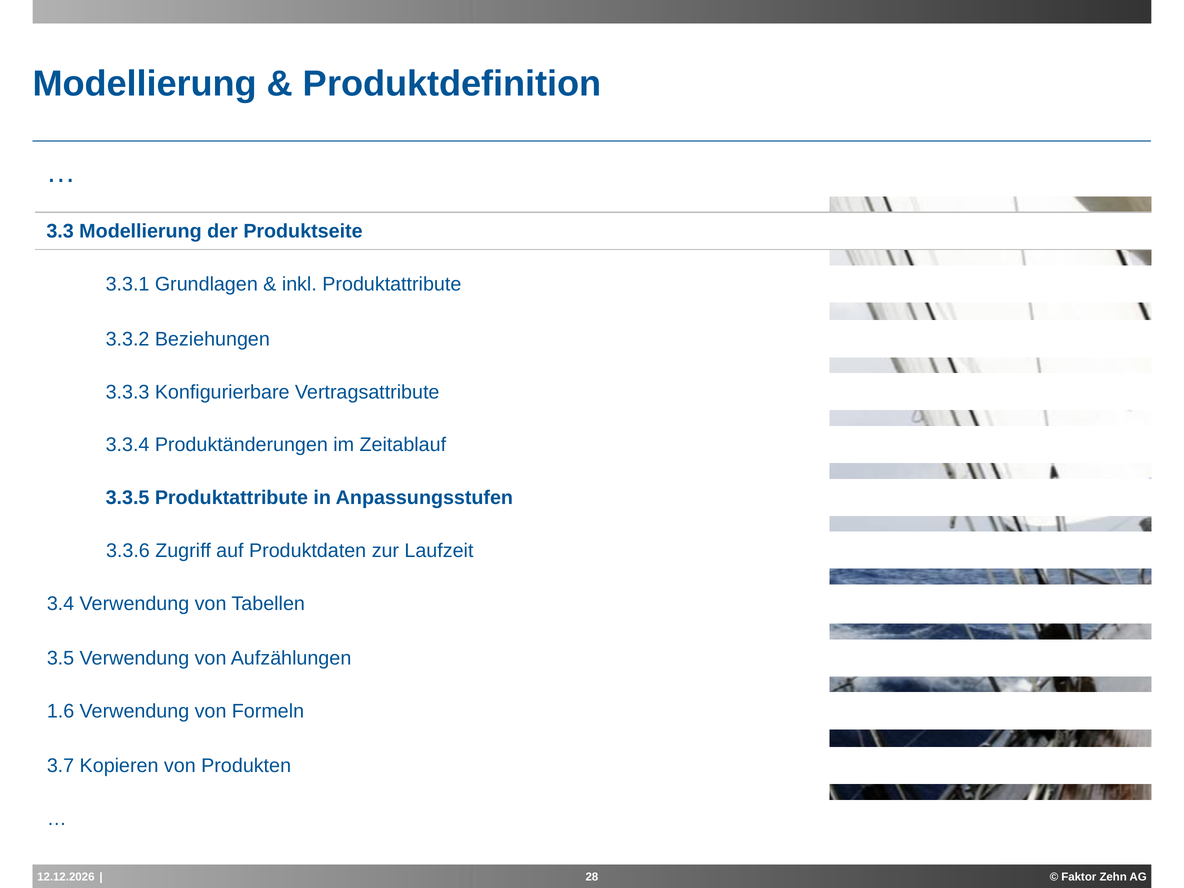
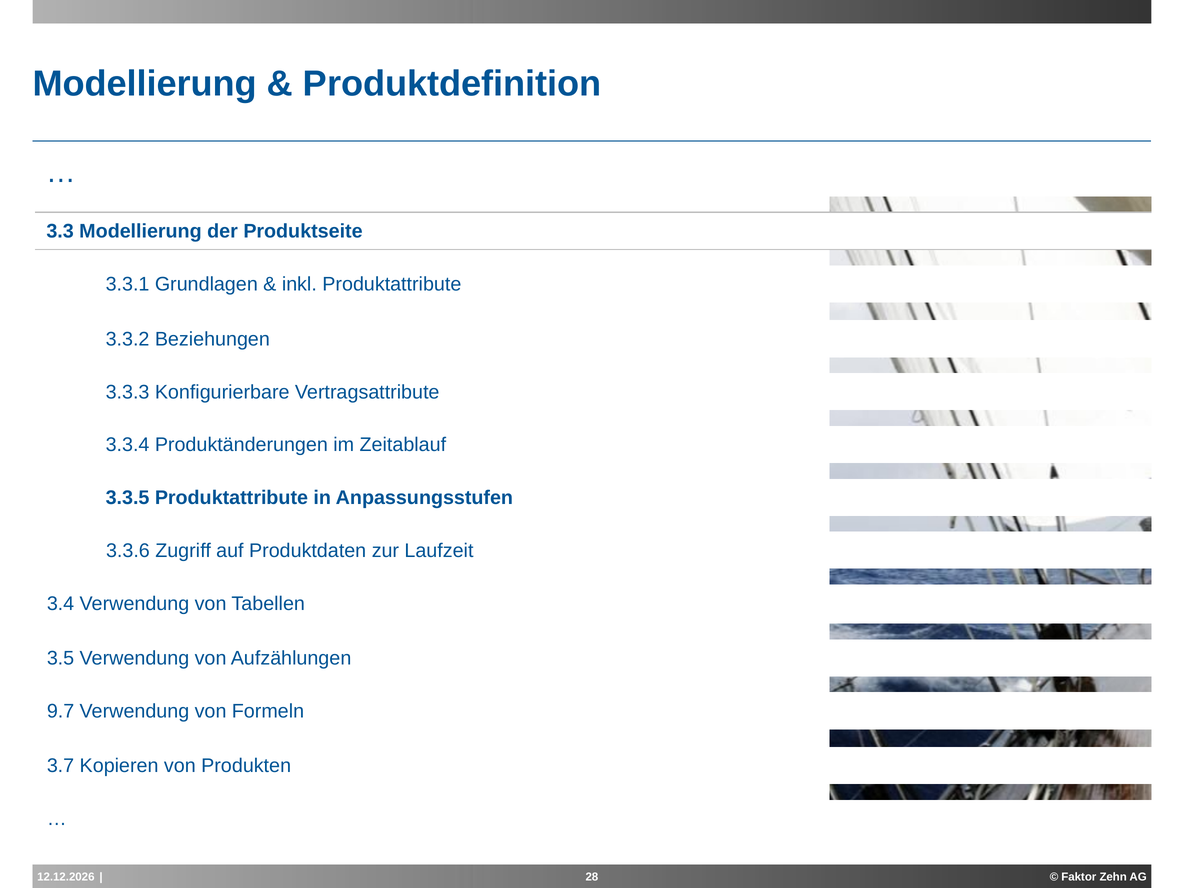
1.6: 1.6 -> 9.7
